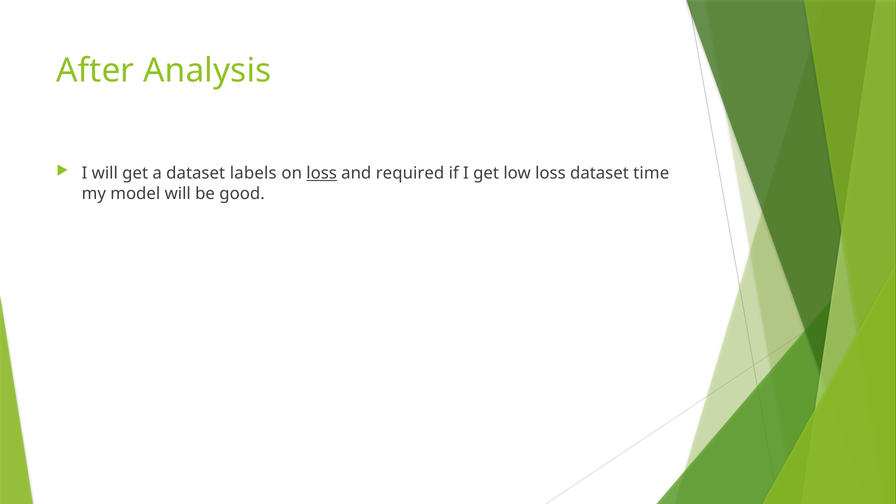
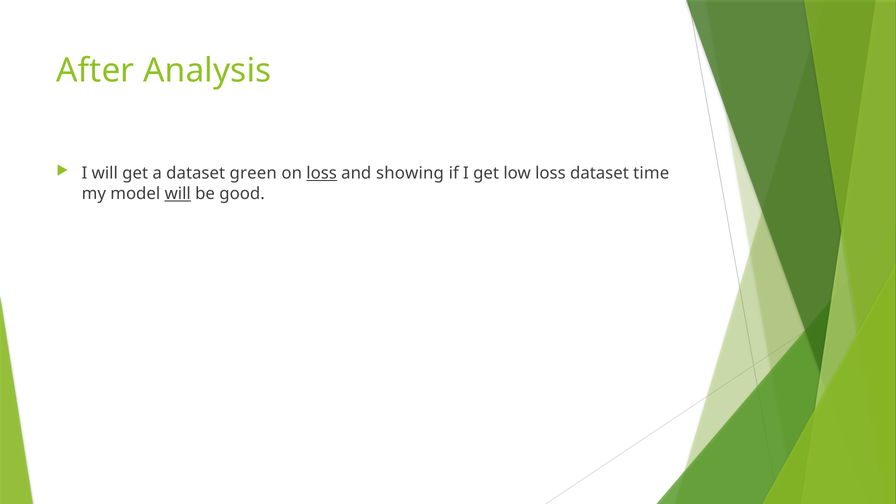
labels: labels -> green
required: required -> showing
will at (178, 194) underline: none -> present
